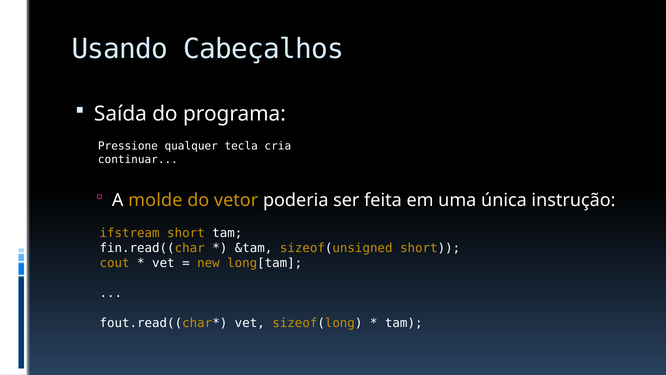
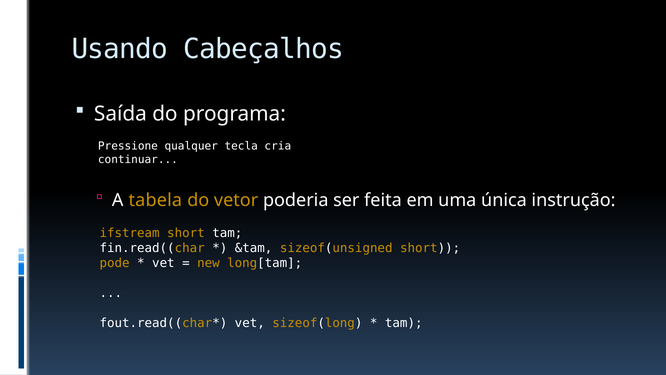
molde: molde -> tabela
cout: cout -> pode
